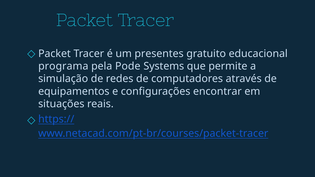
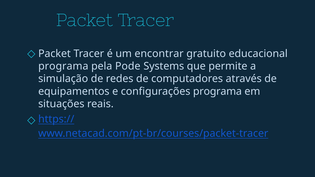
presentes: presentes -> encontrar
configurações encontrar: encontrar -> programa
